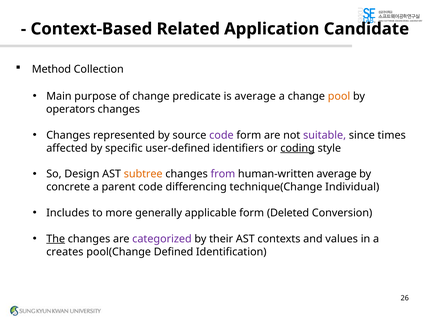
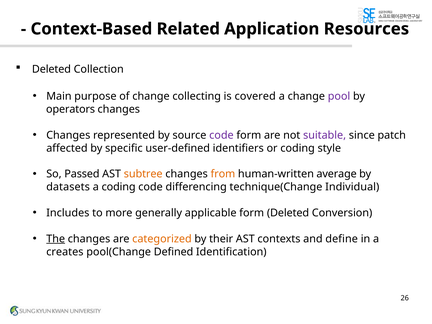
Candidate: Candidate -> Resources
Method at (51, 69): Method -> Deleted
predicate: predicate -> collecting
is average: average -> covered
pool colour: orange -> purple
times: times -> patch
coding at (298, 148) underline: present -> none
Design: Design -> Passed
from colour: purple -> orange
concrete: concrete -> datasets
a parent: parent -> coding
categorized colour: purple -> orange
values: values -> define
